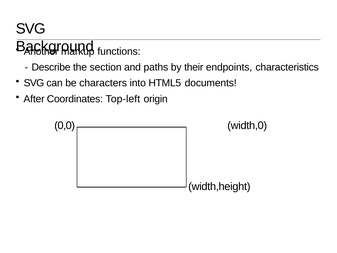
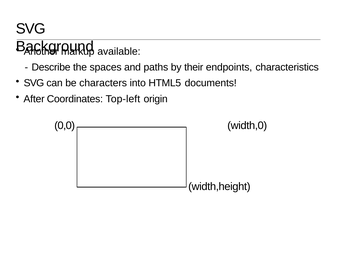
functions: functions -> available
section: section -> spaces
